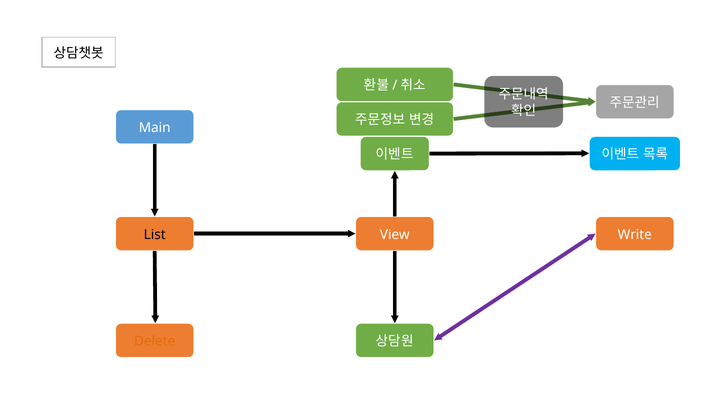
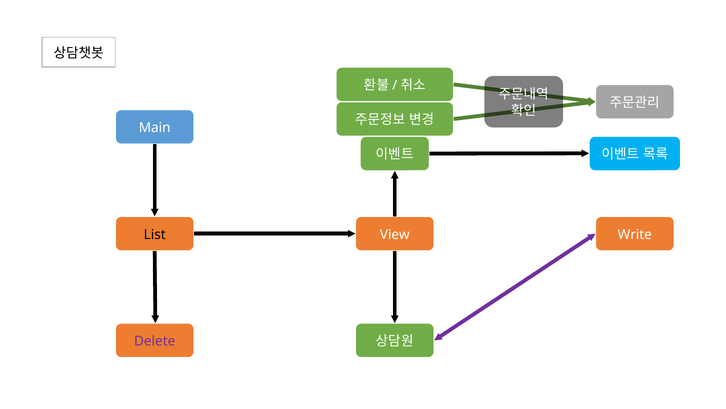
Delete colour: orange -> purple
